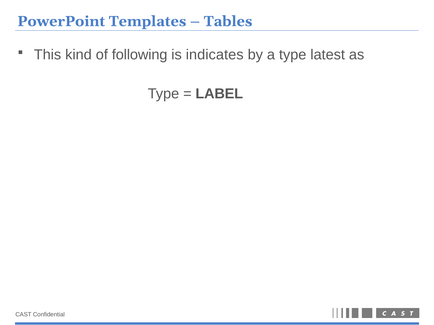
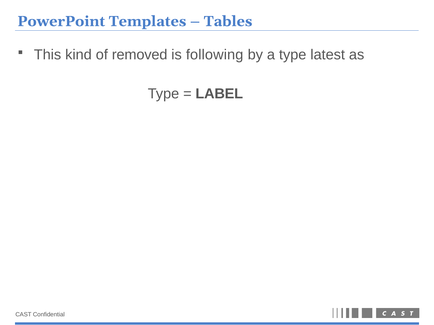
following: following -> removed
indicates: indicates -> following
